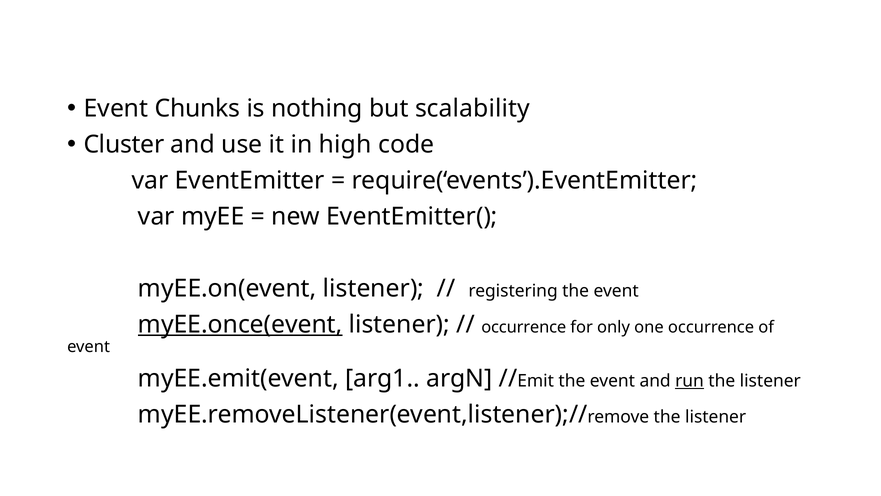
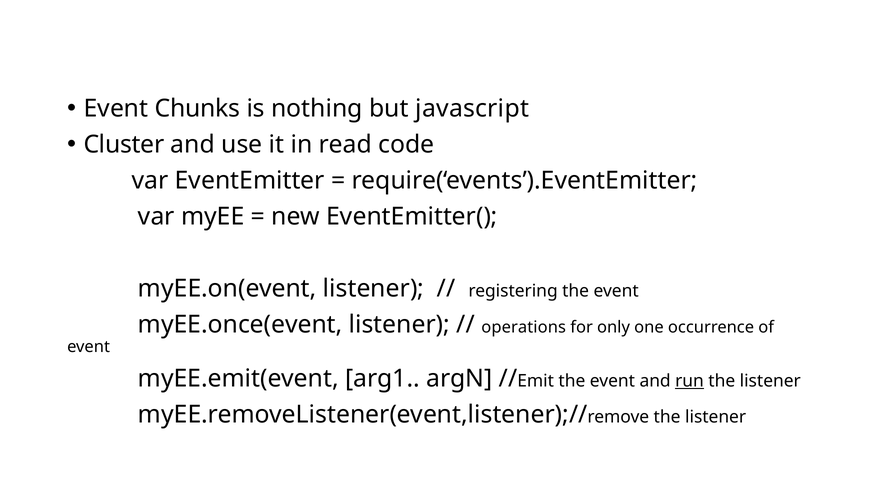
scalability: scalability -> javascript
high: high -> read
myEE.once(event underline: present -> none
occurrence at (524, 327): occurrence -> operations
